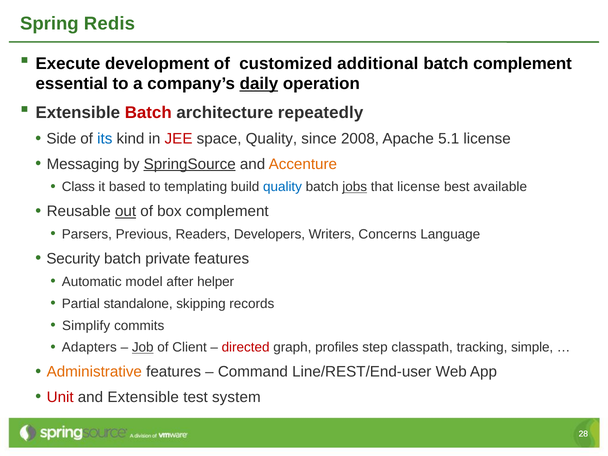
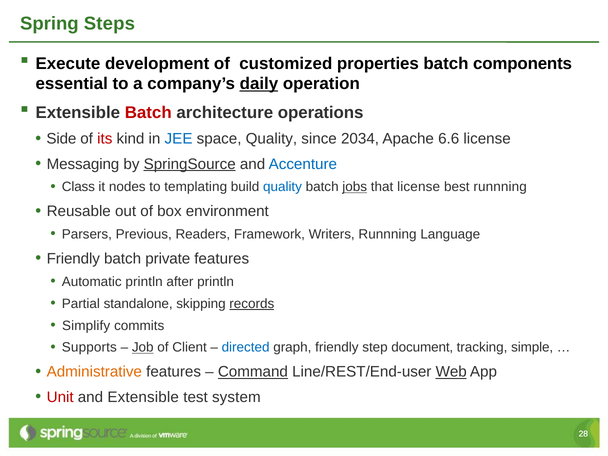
Redis: Redis -> Steps
additional: additional -> properties
batch complement: complement -> components
repeatedly: repeatedly -> operations
its colour: blue -> red
JEE colour: red -> blue
2008: 2008 -> 2034
5.1: 5.1 -> 6.6
Accenture colour: orange -> blue
based: based -> nodes
best available: available -> runnning
out underline: present -> none
box complement: complement -> environment
Developers: Developers -> Framework
Writers Concerns: Concerns -> Runnning
Security at (73, 259): Security -> Friendly
Automatic model: model -> println
after helper: helper -> println
records underline: none -> present
Adapters: Adapters -> Supports
directed colour: red -> blue
graph profiles: profiles -> friendly
classpath: classpath -> document
Command underline: none -> present
Web underline: none -> present
